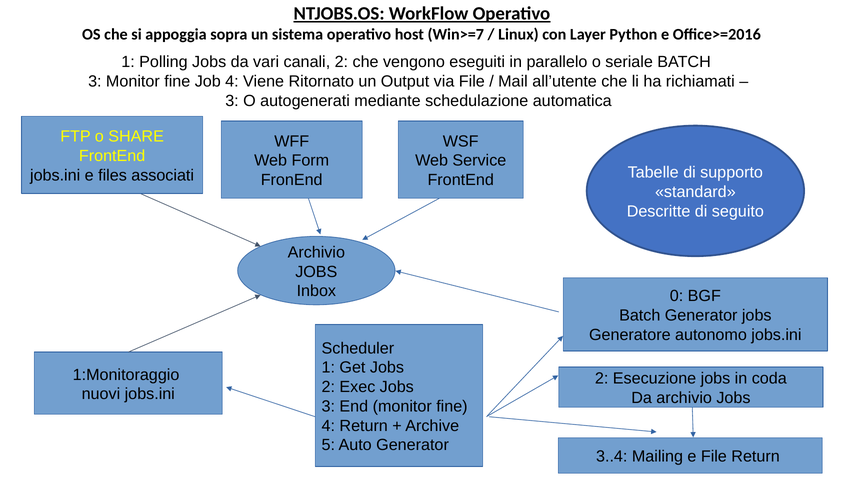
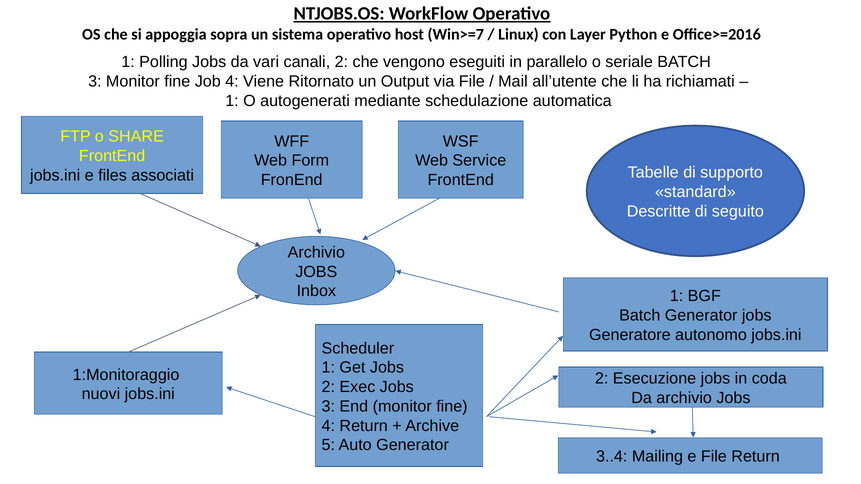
3 at (232, 101): 3 -> 1
0 at (677, 296): 0 -> 1
